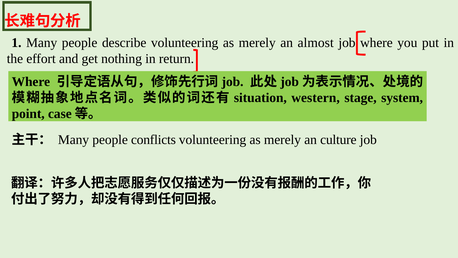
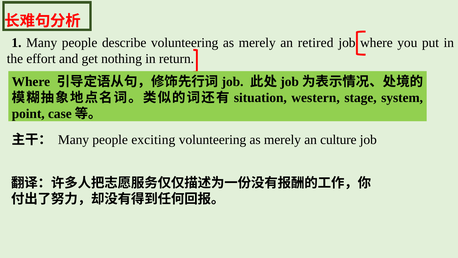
almost: almost -> retired
conflicts: conflicts -> exciting
